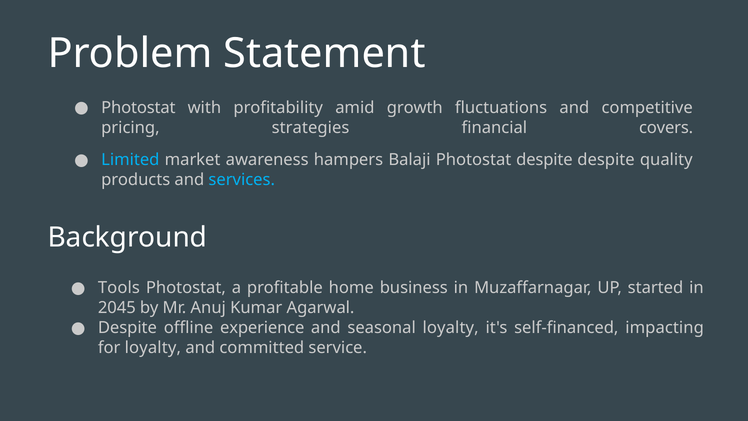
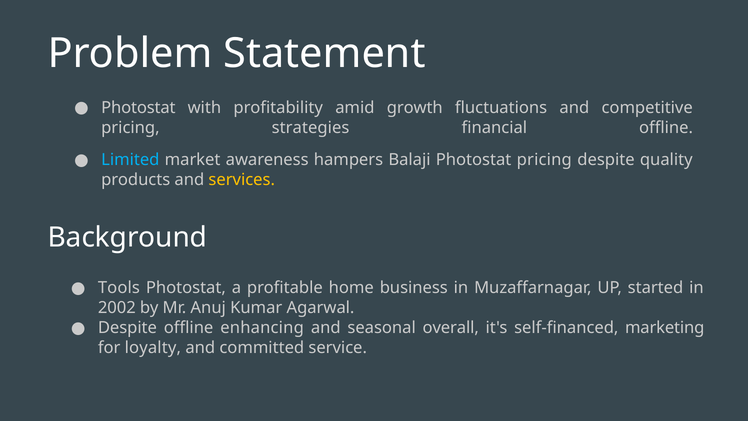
financial covers: covers -> offline
Photostat despite: despite -> pricing
services colour: light blue -> yellow
2045: 2045 -> 2002
experience: experience -> enhancing
seasonal loyalty: loyalty -> overall
impacting: impacting -> marketing
